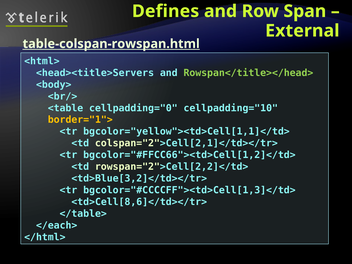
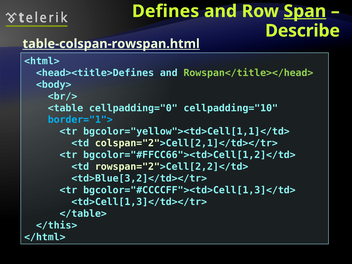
Span underline: none -> present
External: External -> Describe
<head><title>Servers: <head><title>Servers -> <head><title>Defines
border="1"> colour: yellow -> light blue
<td>Cell[8,6]</td></tr>: <td>Cell[8,6]</td></tr> -> <td>Cell[1,3]</td></tr>
</each>: </each> -> </this>
